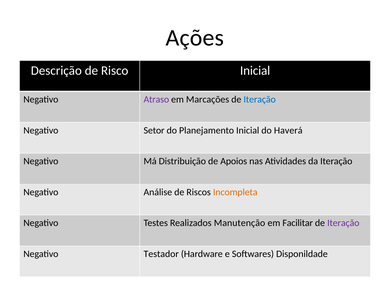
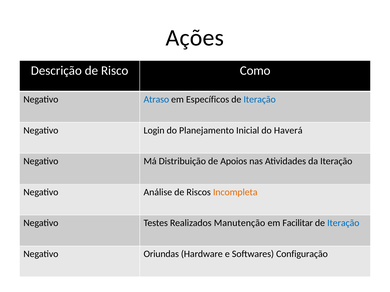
Risco Inicial: Inicial -> Como
Atraso colour: purple -> blue
Marcações: Marcações -> Específicos
Setor: Setor -> Login
Iteração at (343, 223) colour: purple -> blue
Testador: Testador -> Oriundas
Disponildade: Disponildade -> Configuração
